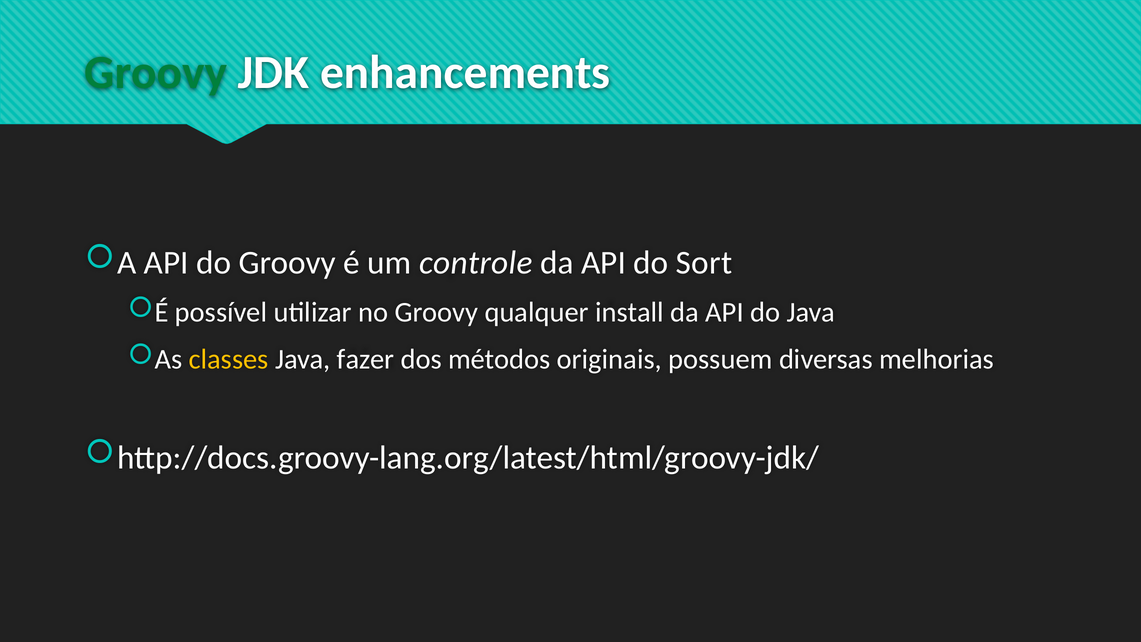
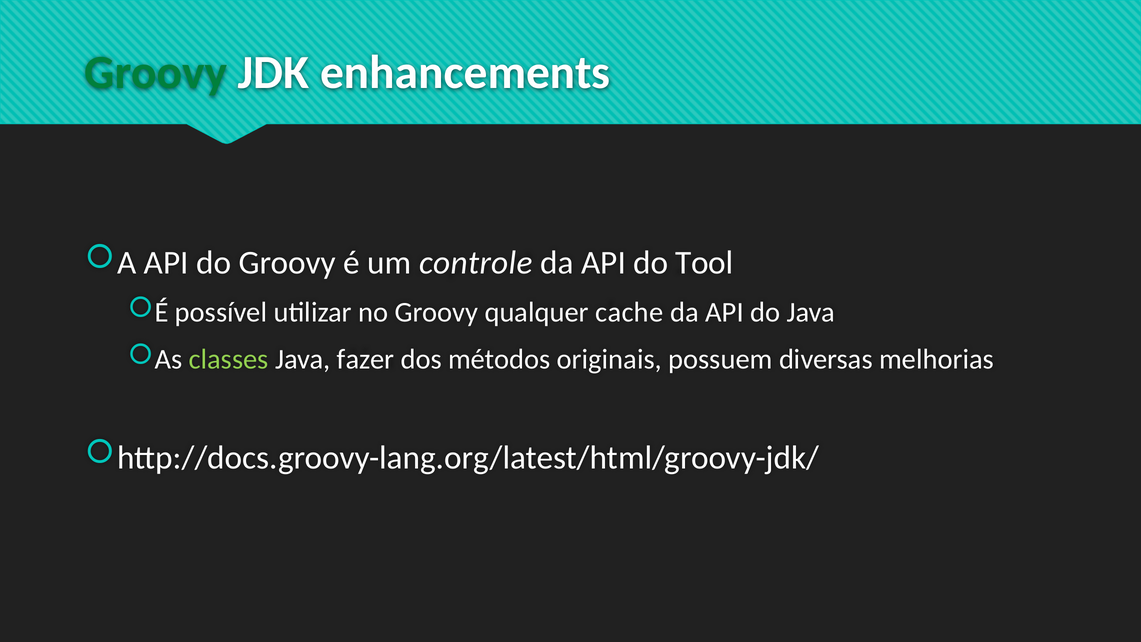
Sort: Sort -> Tool
install: install -> cache
classes colour: yellow -> light green
